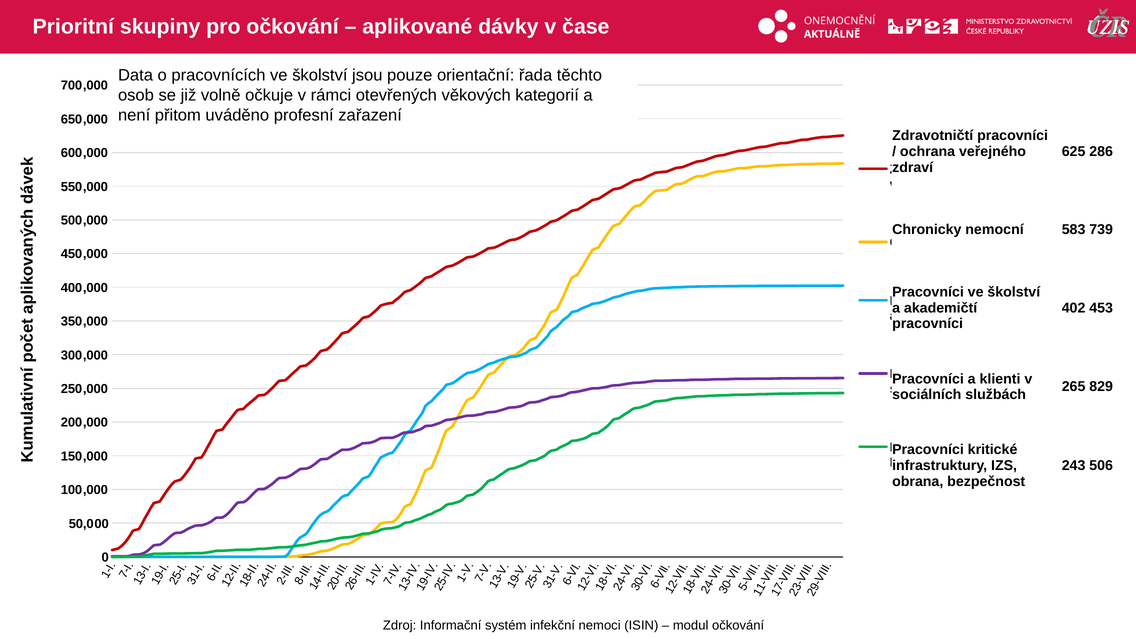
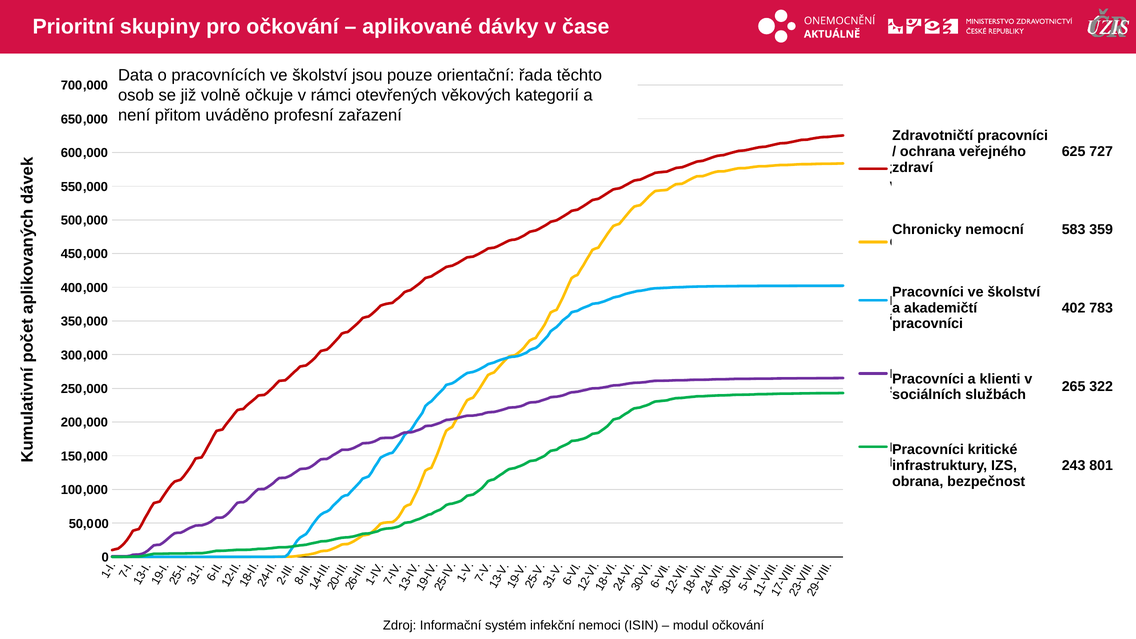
286: 286 -> 727
739: 739 -> 359
453: 453 -> 783
829: 829 -> 322
506: 506 -> 801
